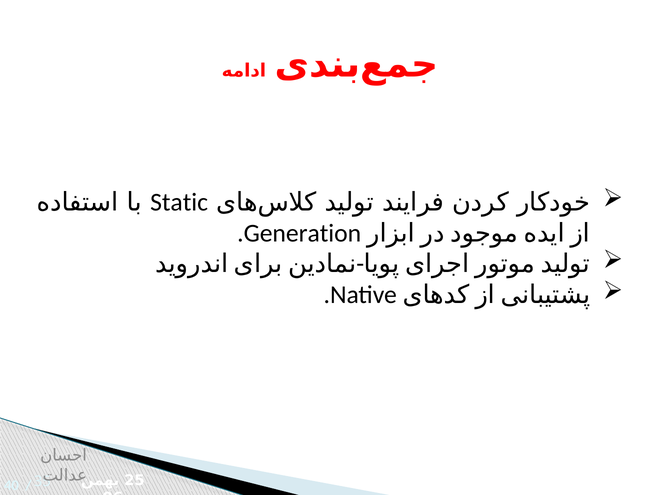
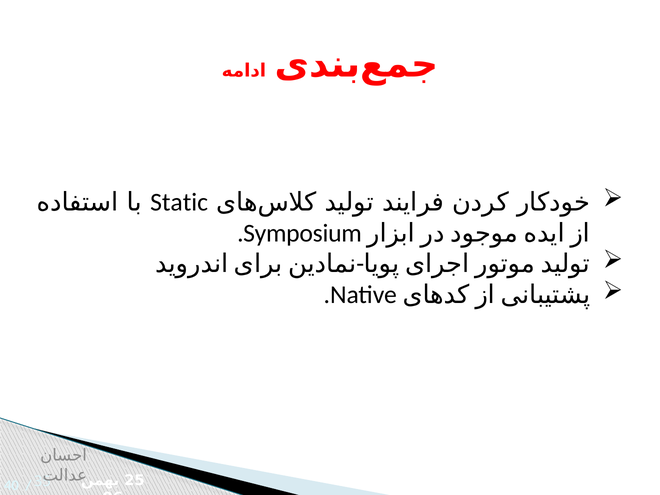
Generation: Generation -> Symposium
